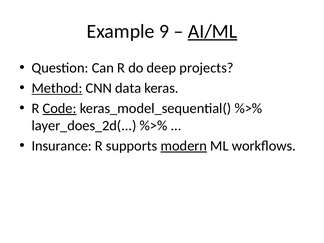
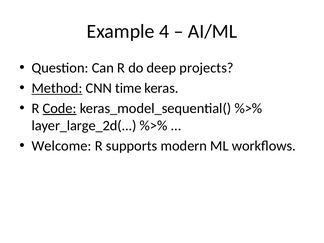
9: 9 -> 4
AI/ML underline: present -> none
data: data -> time
layer_does_2d(: layer_does_2d( -> layer_large_2d(
Insurance: Insurance -> Welcome
modern underline: present -> none
